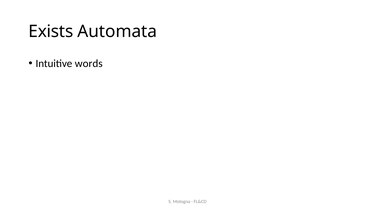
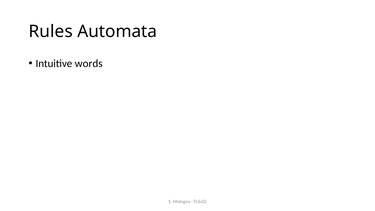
Exists: Exists -> Rules
